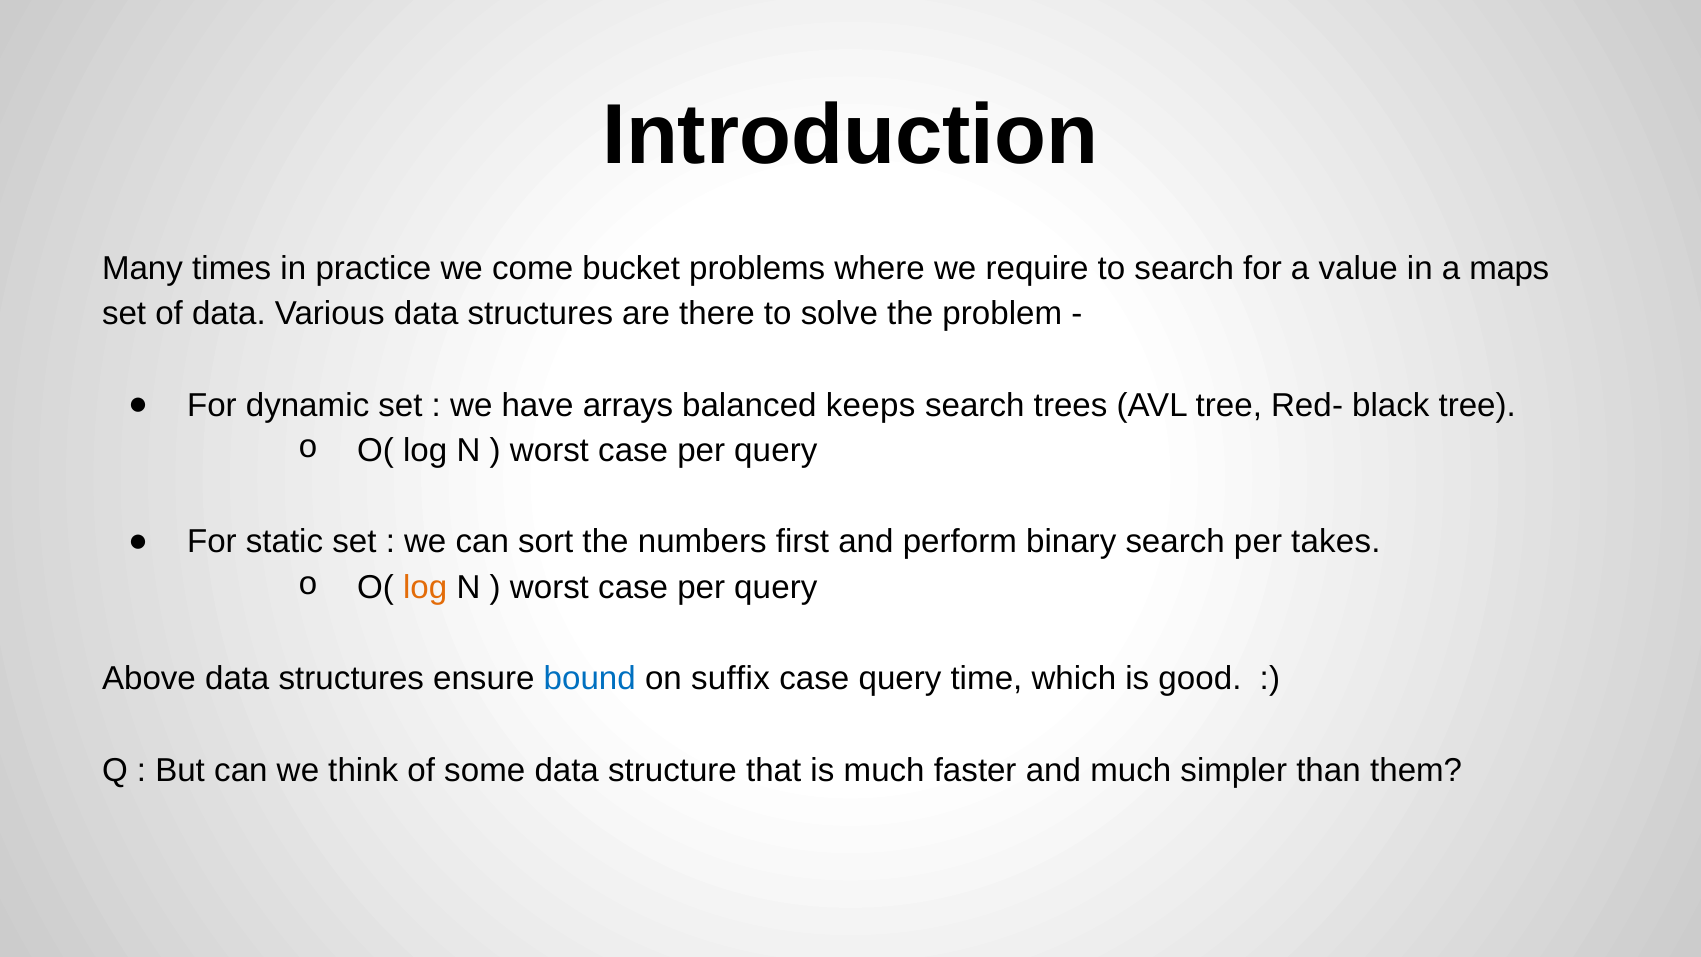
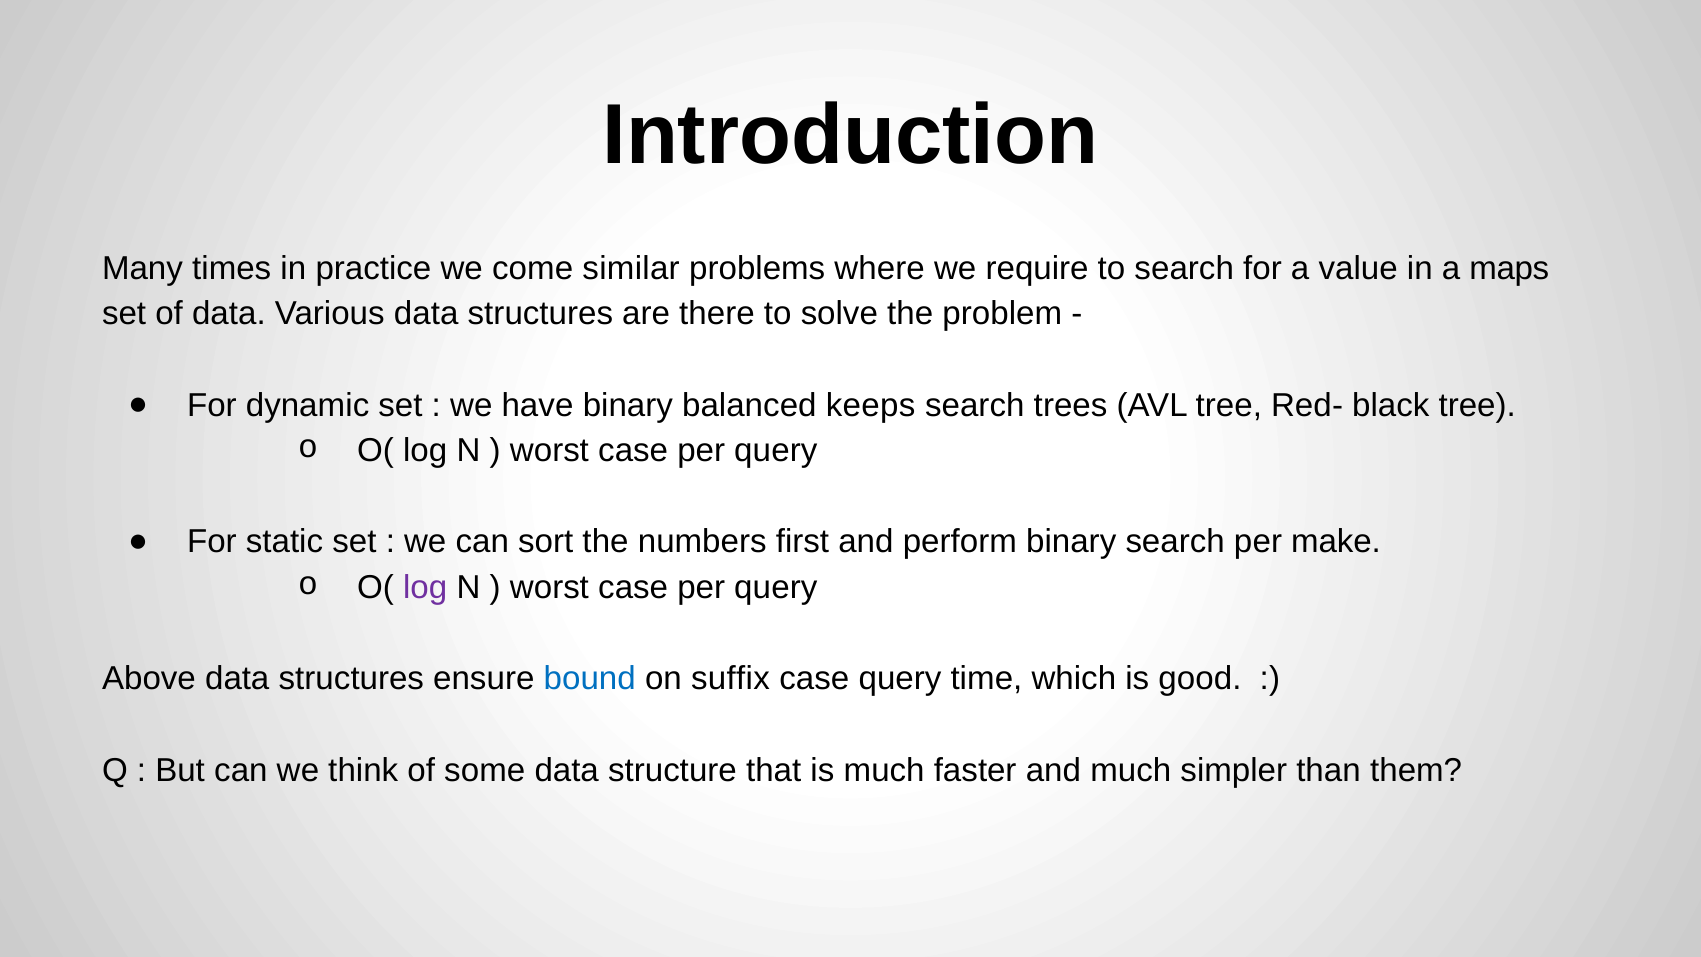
bucket: bucket -> similar
have arrays: arrays -> binary
takes: takes -> make
log at (425, 588) colour: orange -> purple
